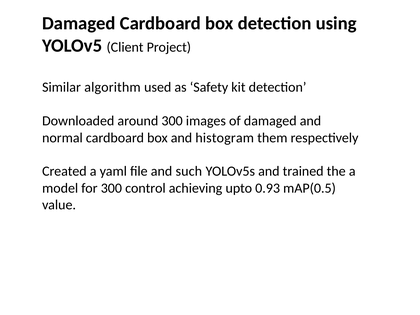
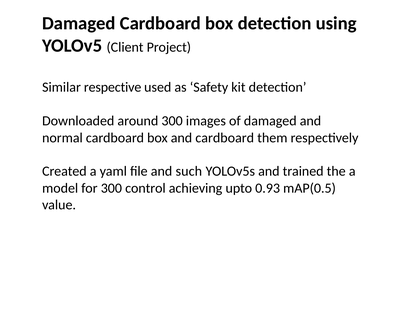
algorithm: algorithm -> respective
and histogram: histogram -> cardboard
